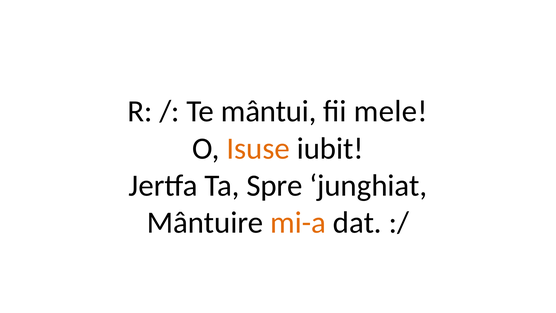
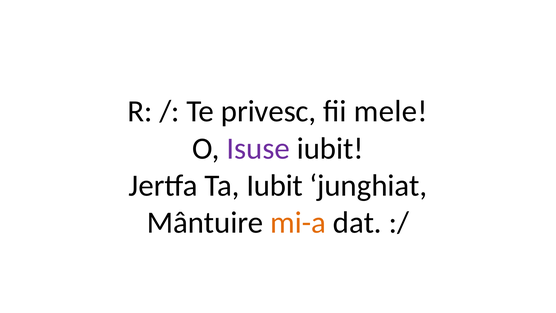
mântui: mântui -> privesc
Isuse colour: orange -> purple
Ta Spre: Spre -> Iubit
